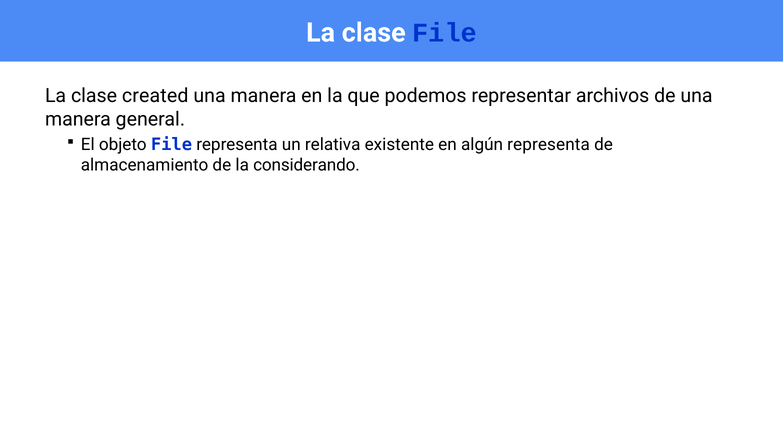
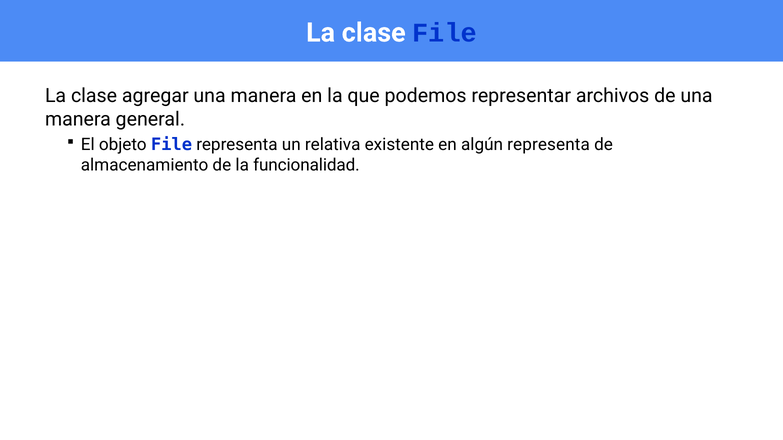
created: created -> agregar
considerando: considerando -> funcionalidad
